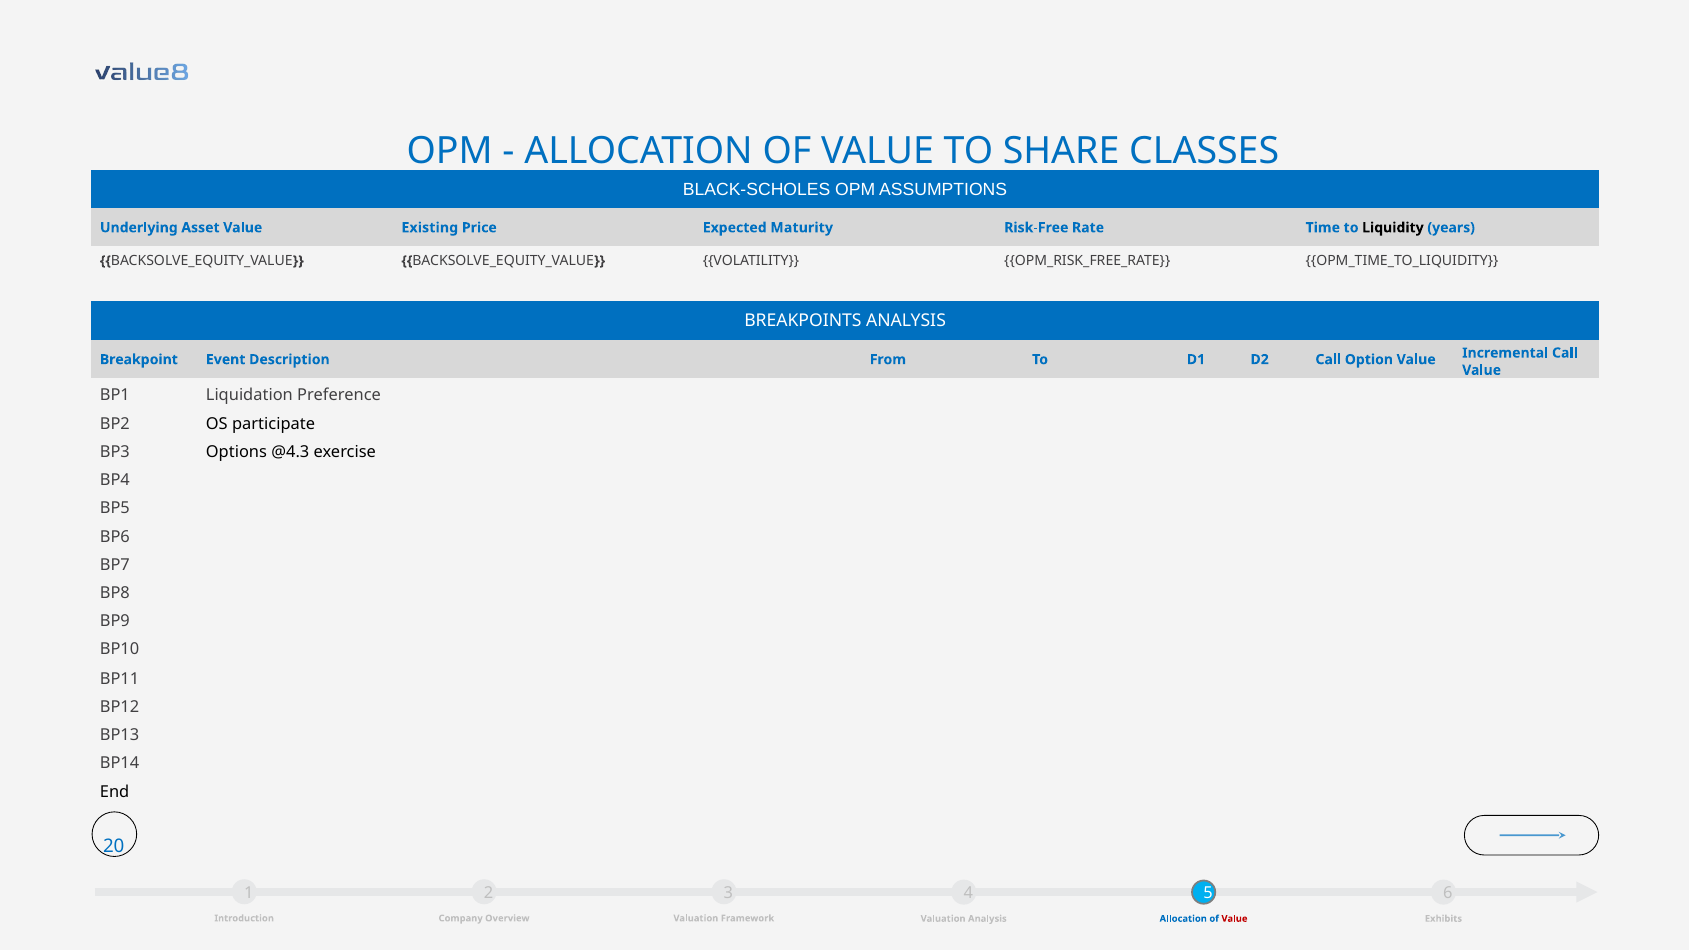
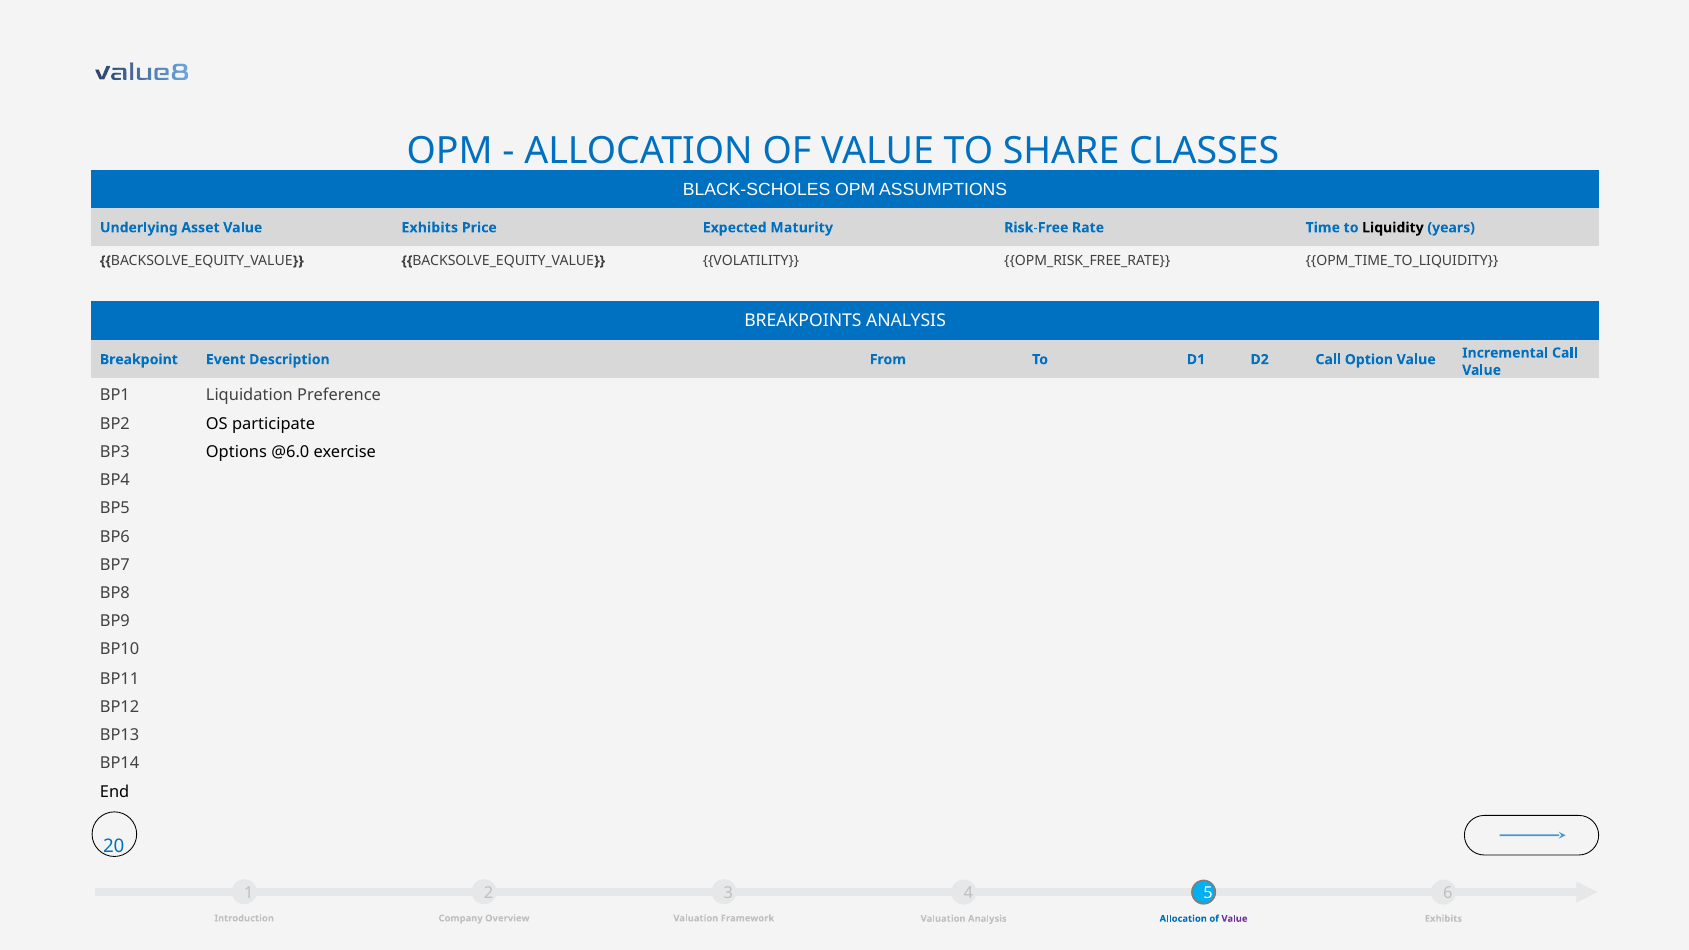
Value Existing: Existing -> Exhibits
@4.3: @4.3 -> @6.0
Value at (1234, 919) colour: red -> purple
